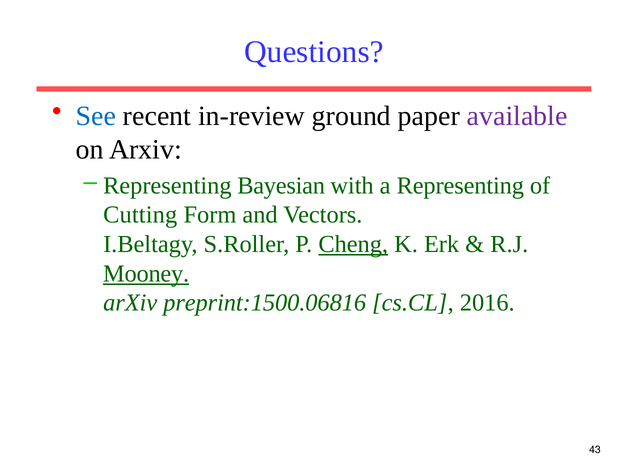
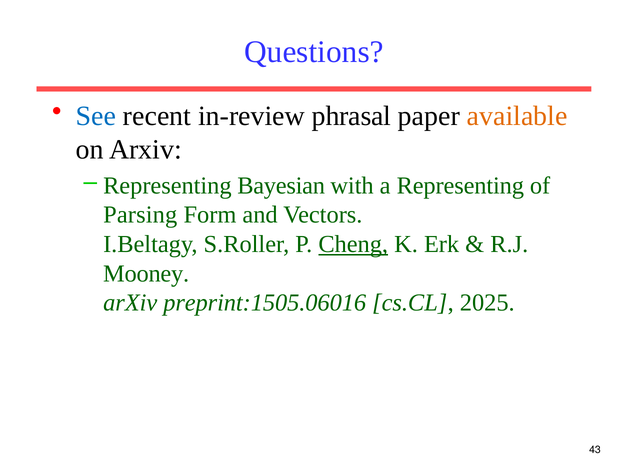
ground: ground -> phrasal
available colour: purple -> orange
Cutting: Cutting -> Parsing
Mooney underline: present -> none
preprint:1500.06816: preprint:1500.06816 -> preprint:1505.06016
2016: 2016 -> 2025
